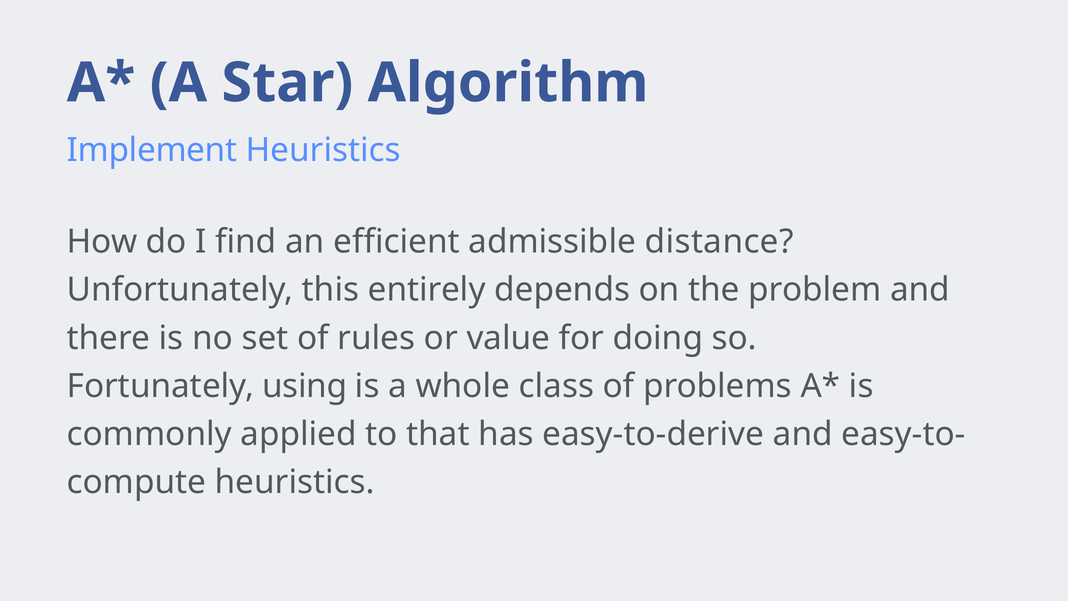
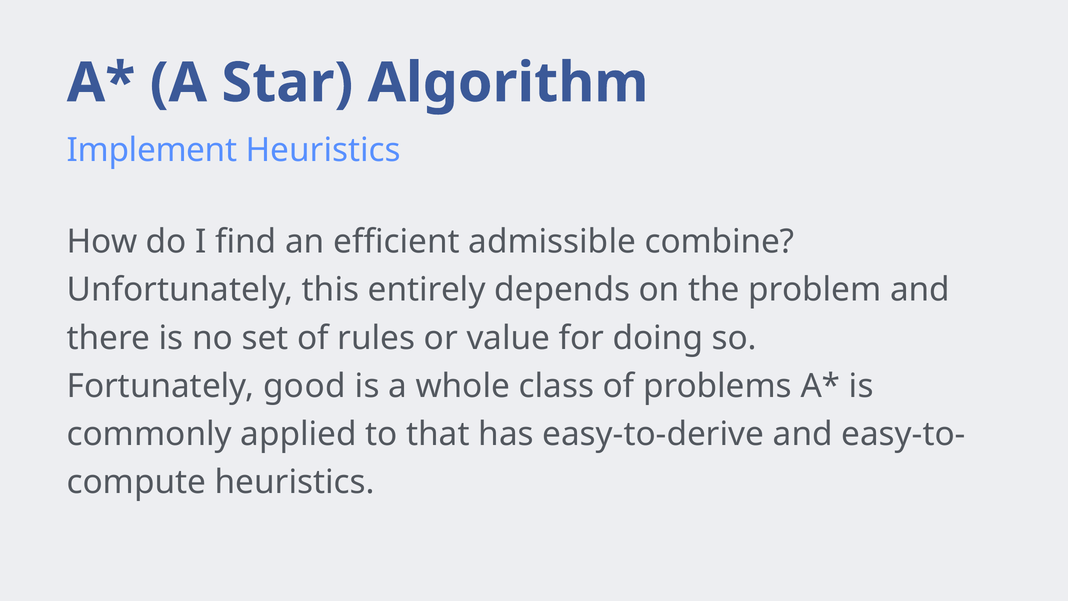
distance: distance -> combine
using: using -> good
